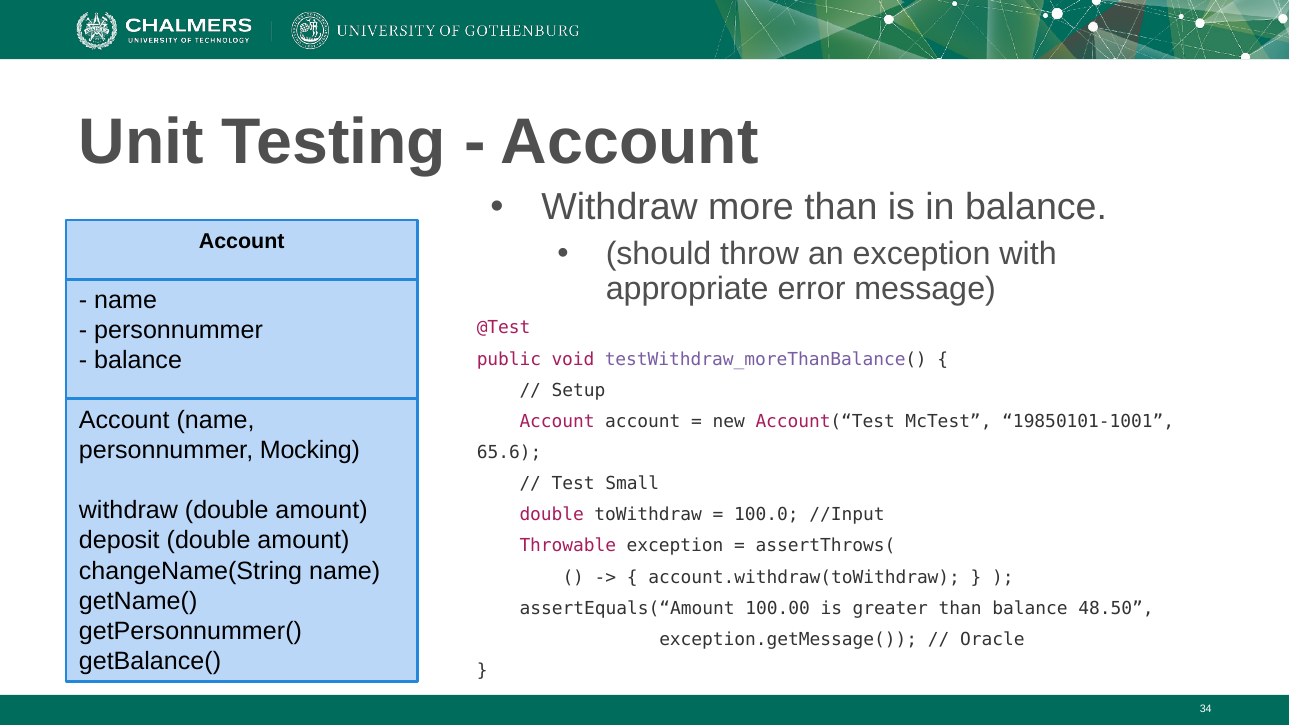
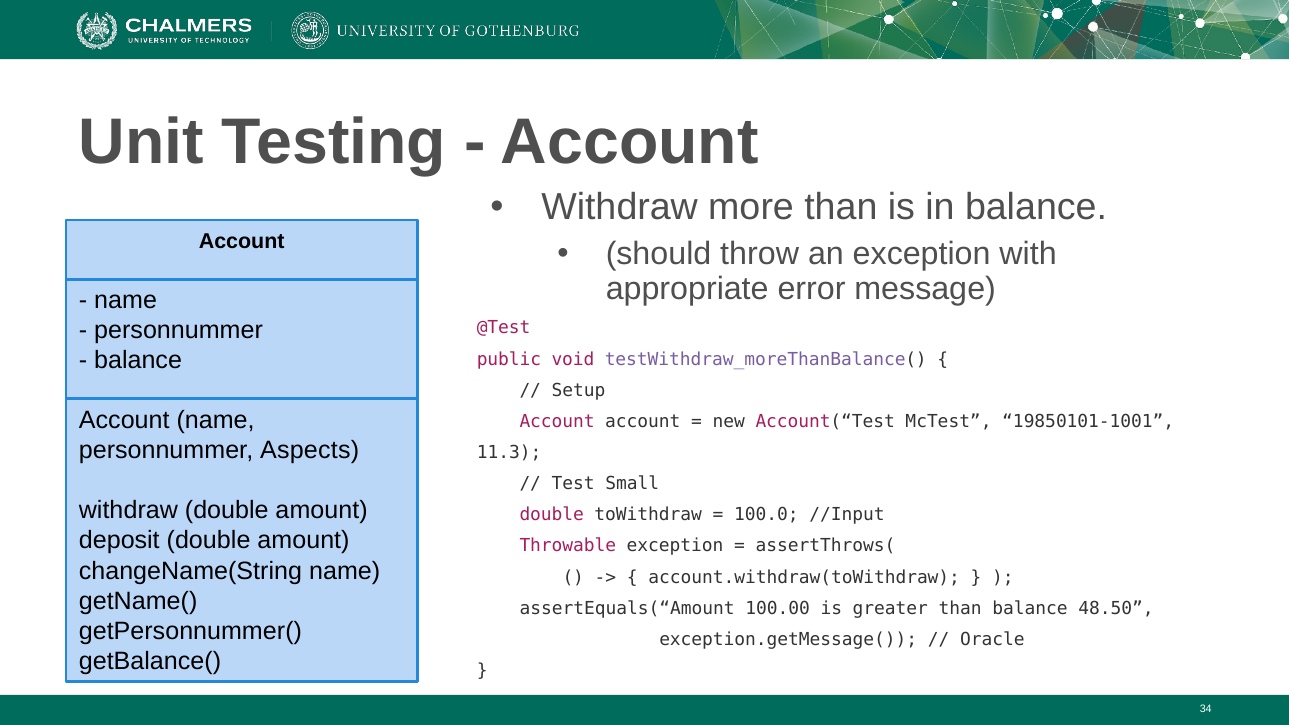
Mocking: Mocking -> Aspects
65.6: 65.6 -> 11.3
